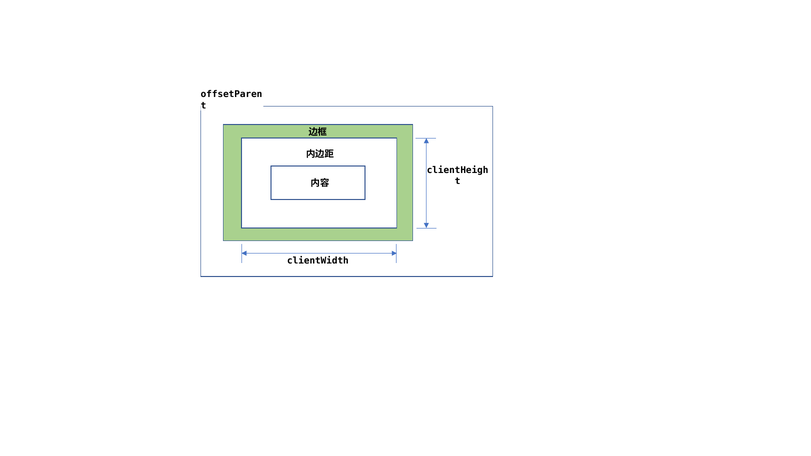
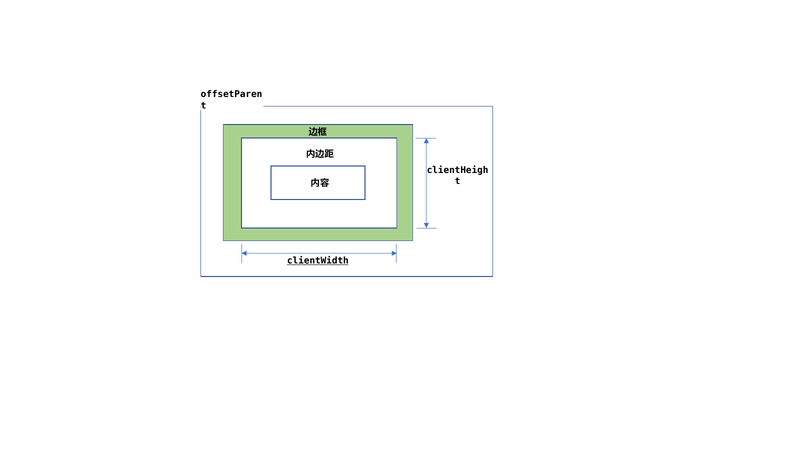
clientWidth underline: none -> present
